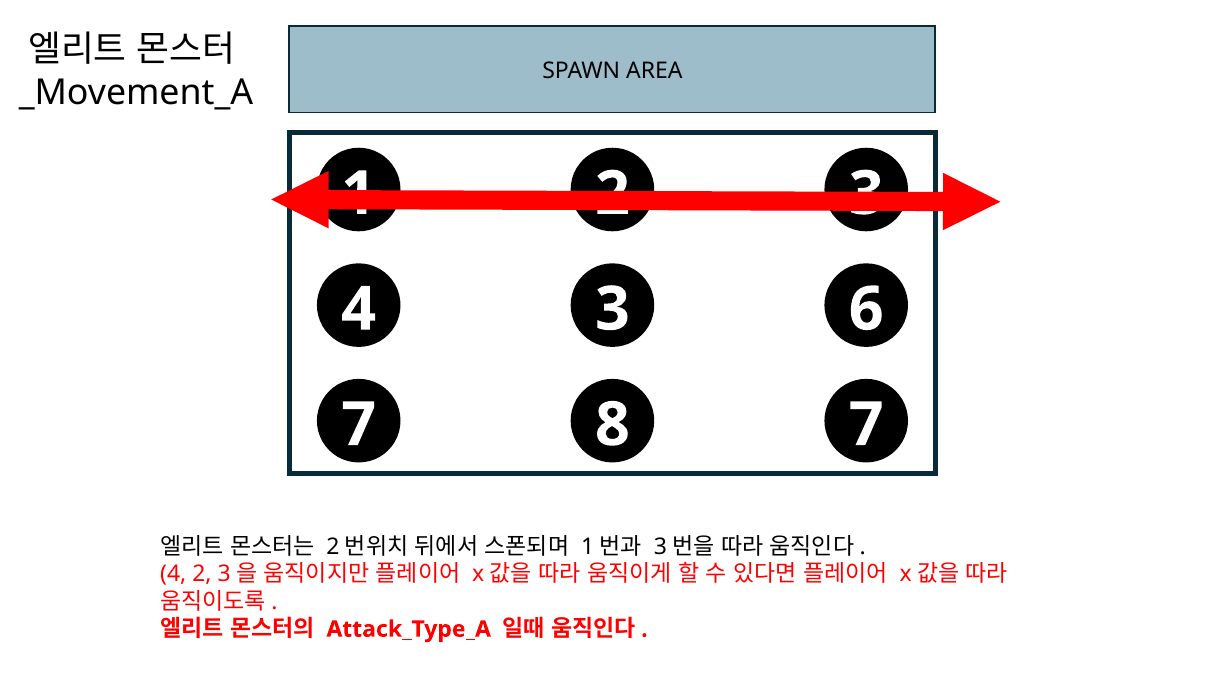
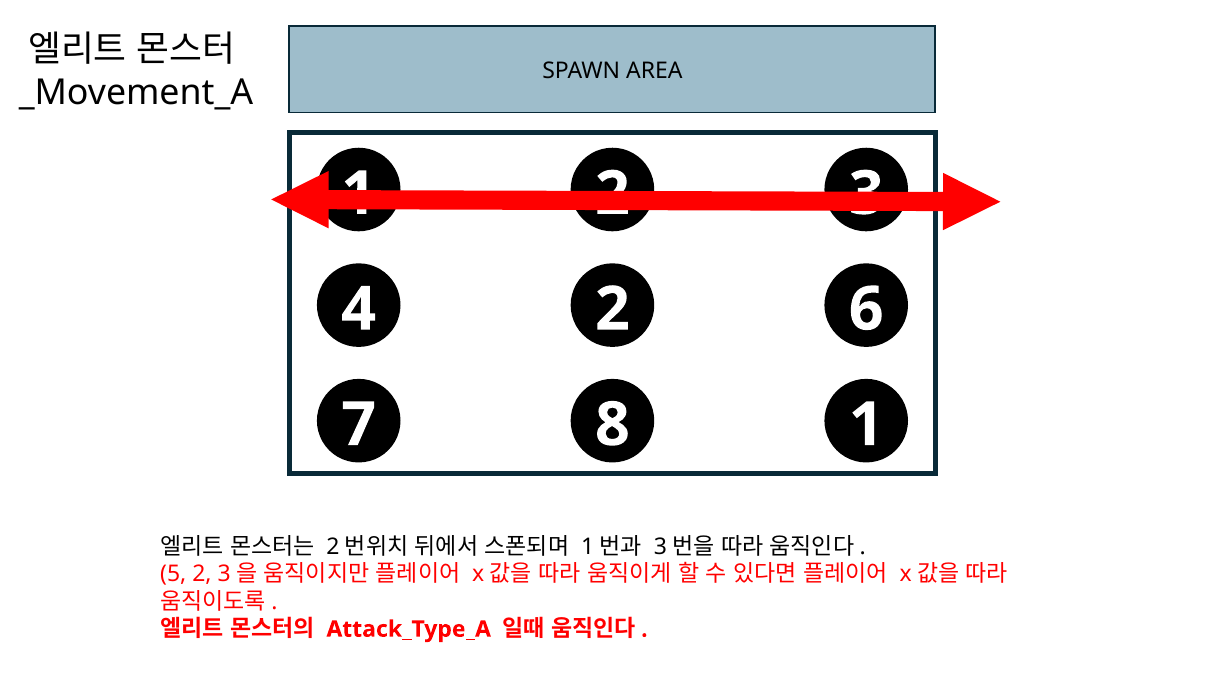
4 3: 3 -> 2
8 7: 7 -> 1
4 at (173, 574): 4 -> 5
